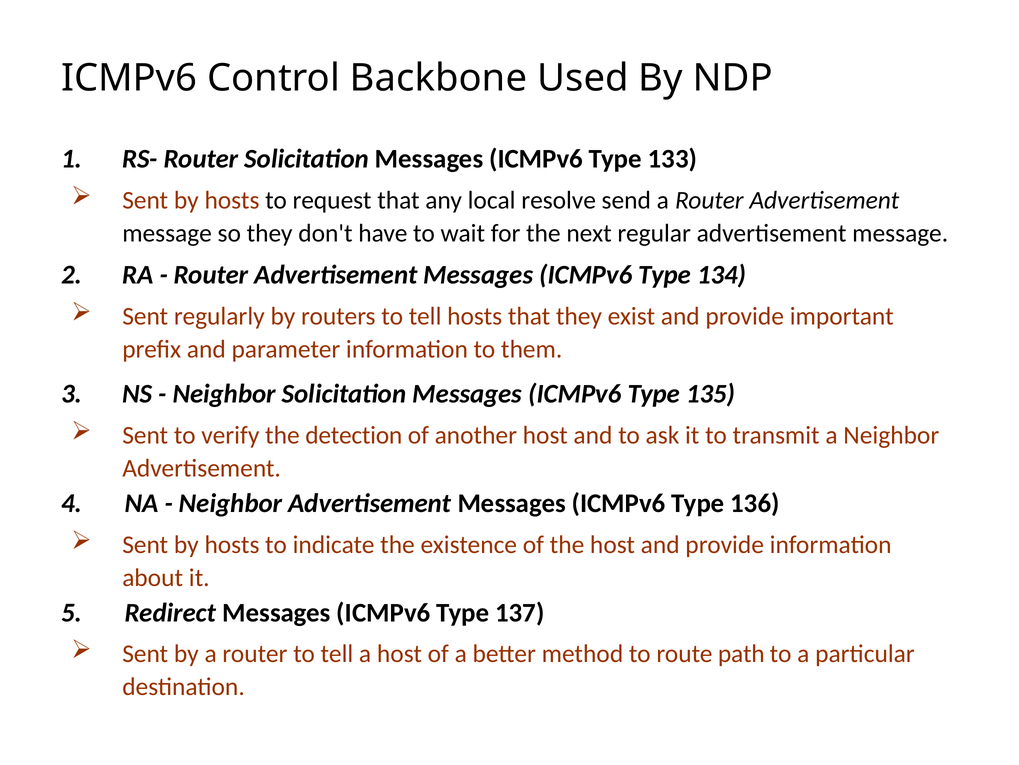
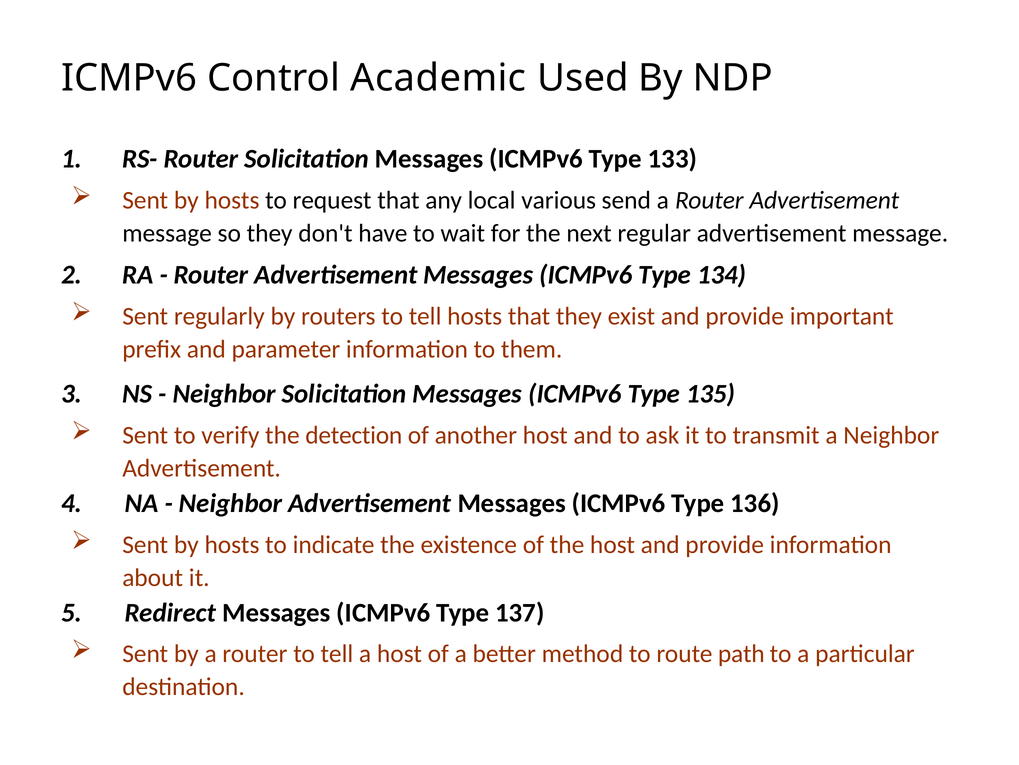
Backbone: Backbone -> Academic
resolve: resolve -> various
